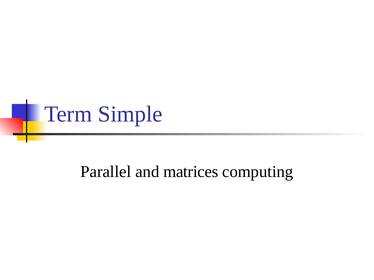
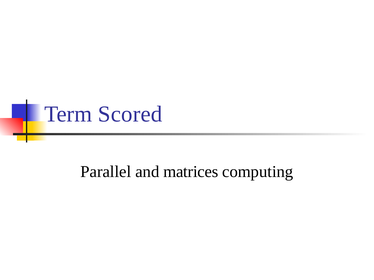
Simple: Simple -> Scored
